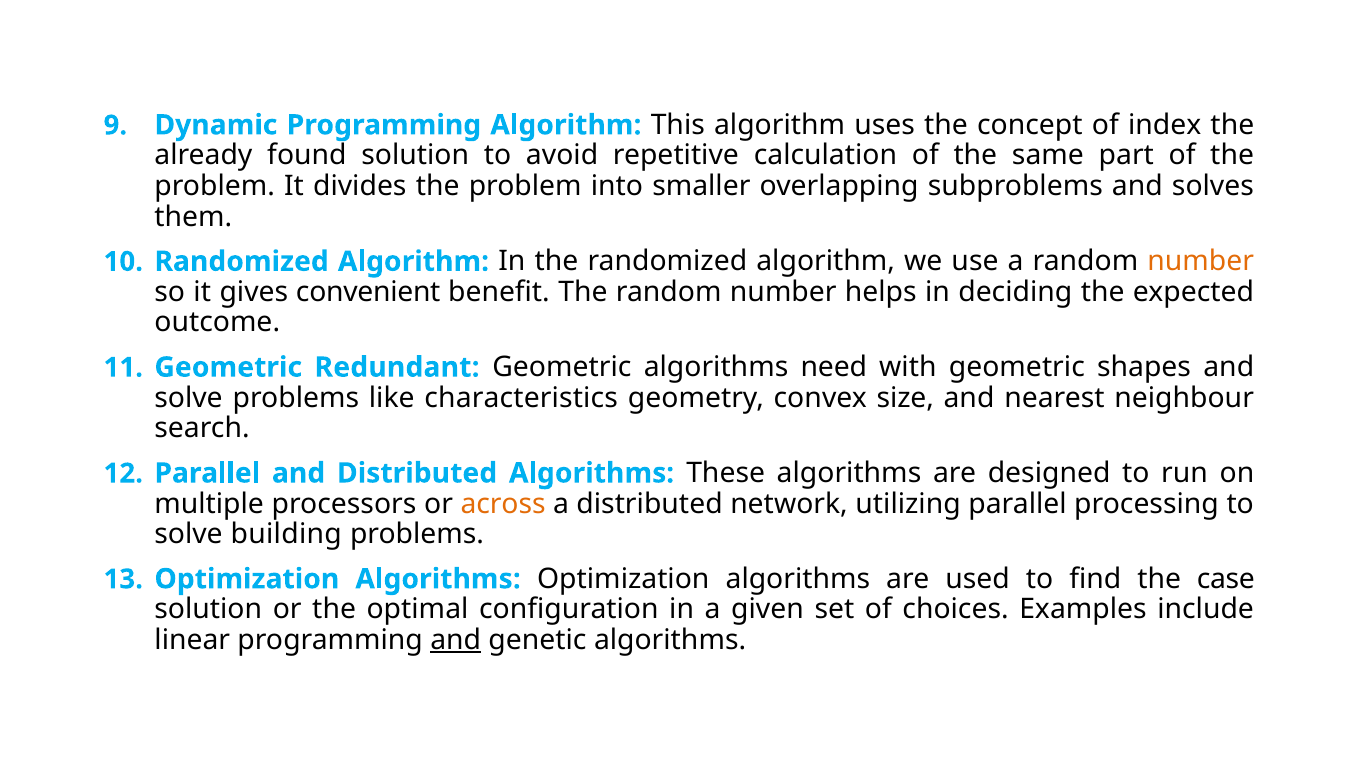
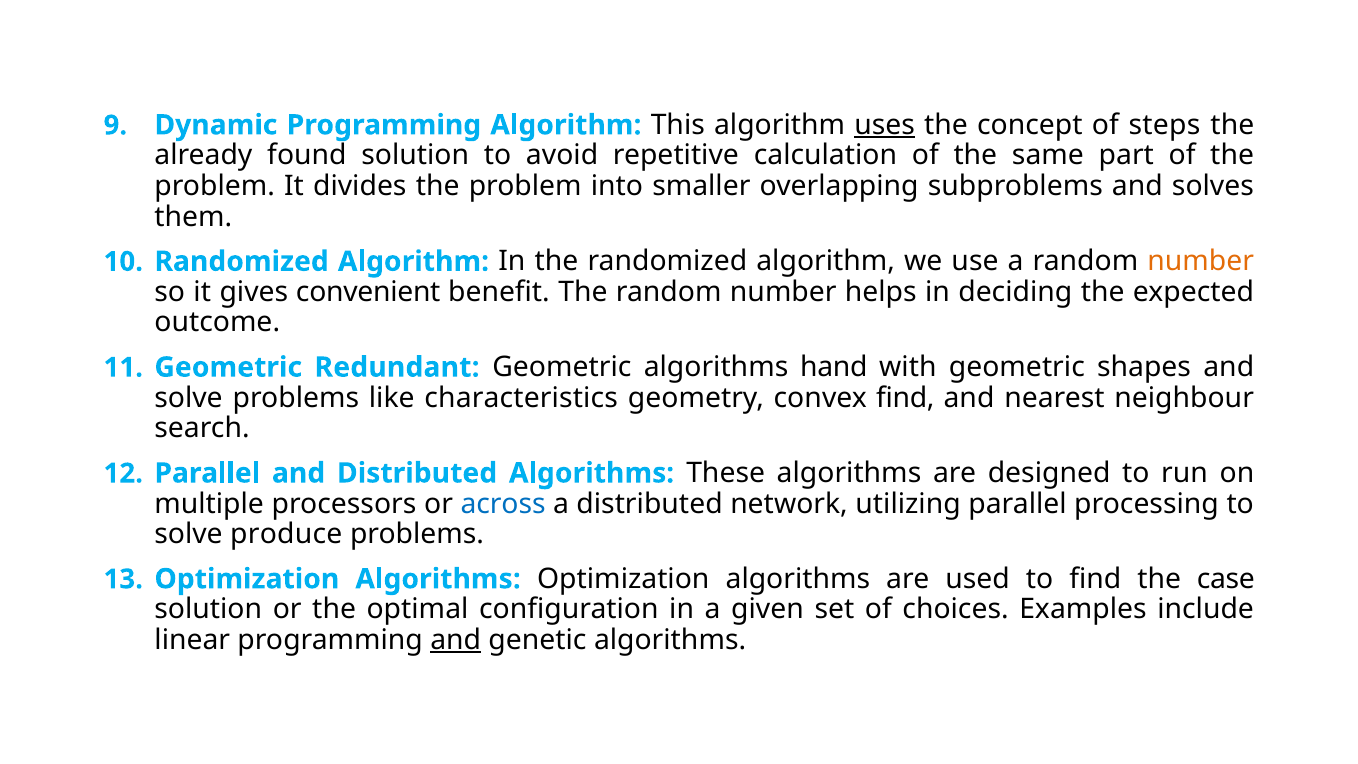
uses underline: none -> present
index: index -> steps
need: need -> hand
convex size: size -> find
across colour: orange -> blue
building: building -> produce
